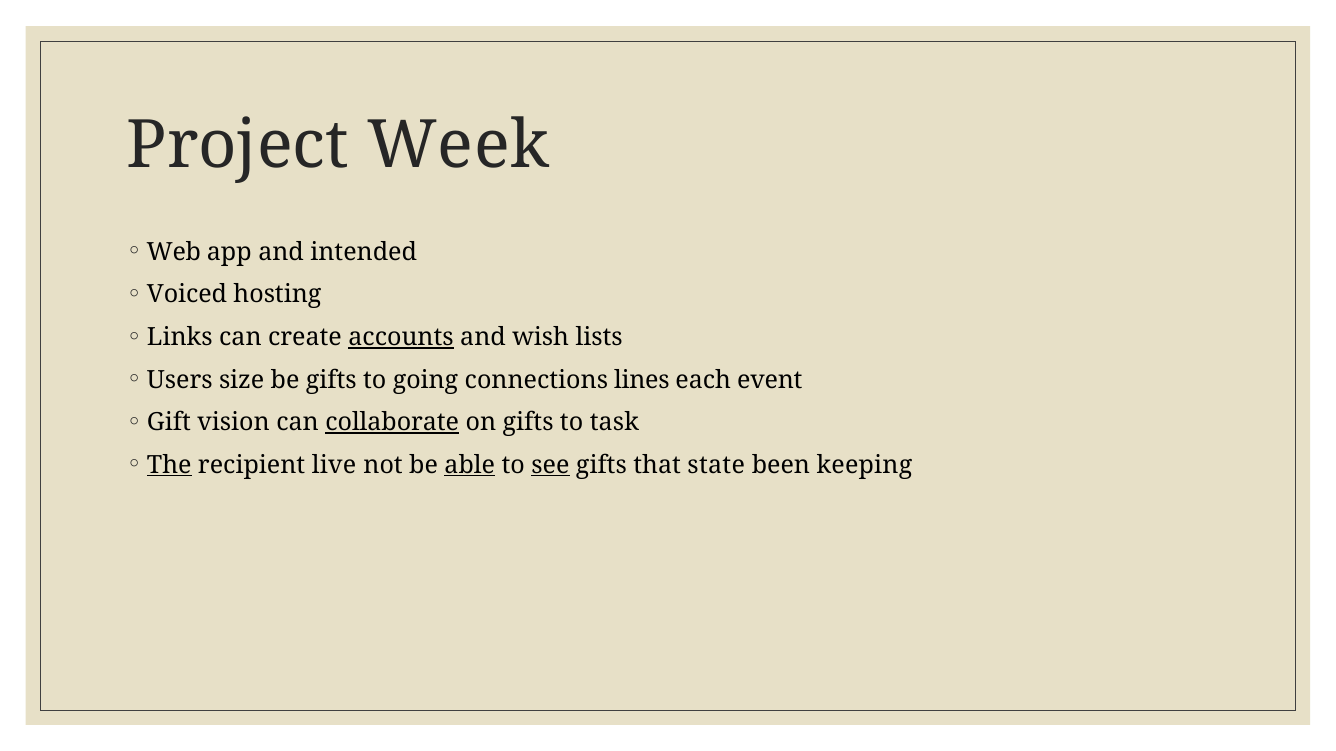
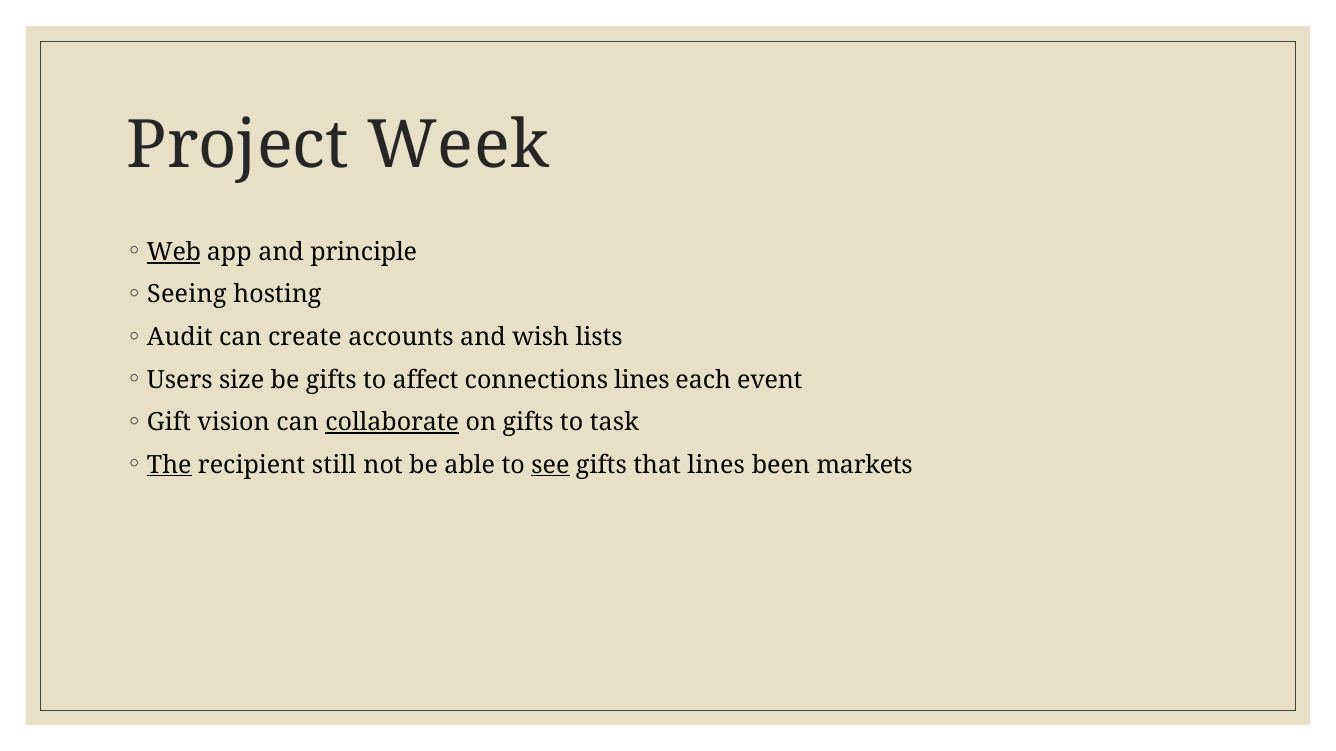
Web underline: none -> present
intended: intended -> principle
Voiced: Voiced -> Seeing
Links: Links -> Audit
accounts underline: present -> none
going: going -> affect
live: live -> still
able underline: present -> none
that state: state -> lines
keeping: keeping -> markets
